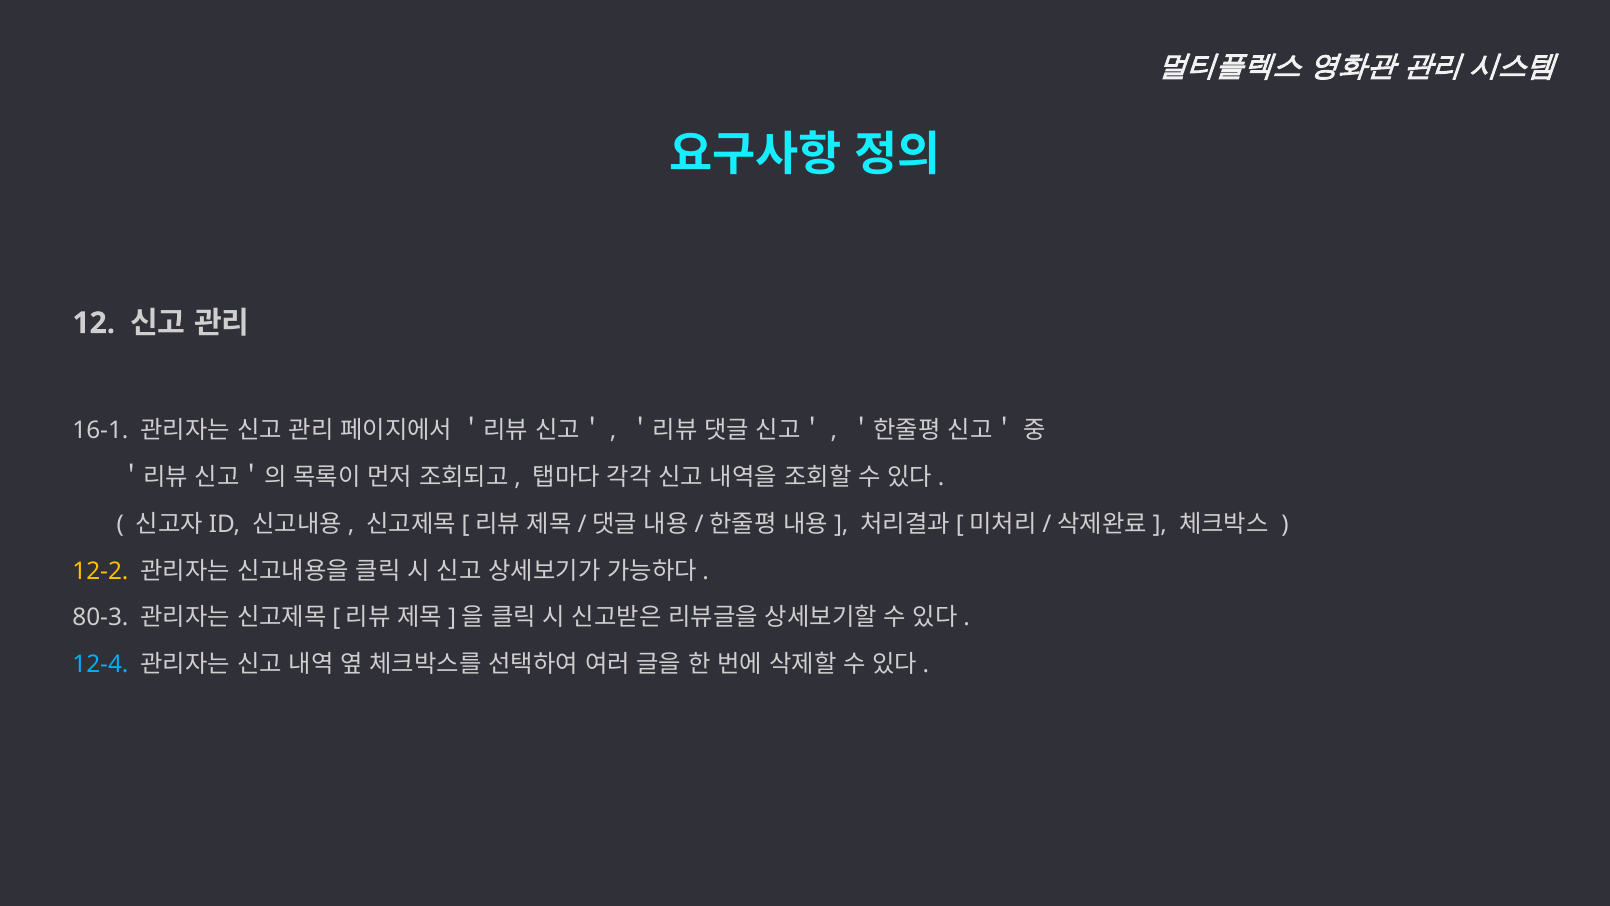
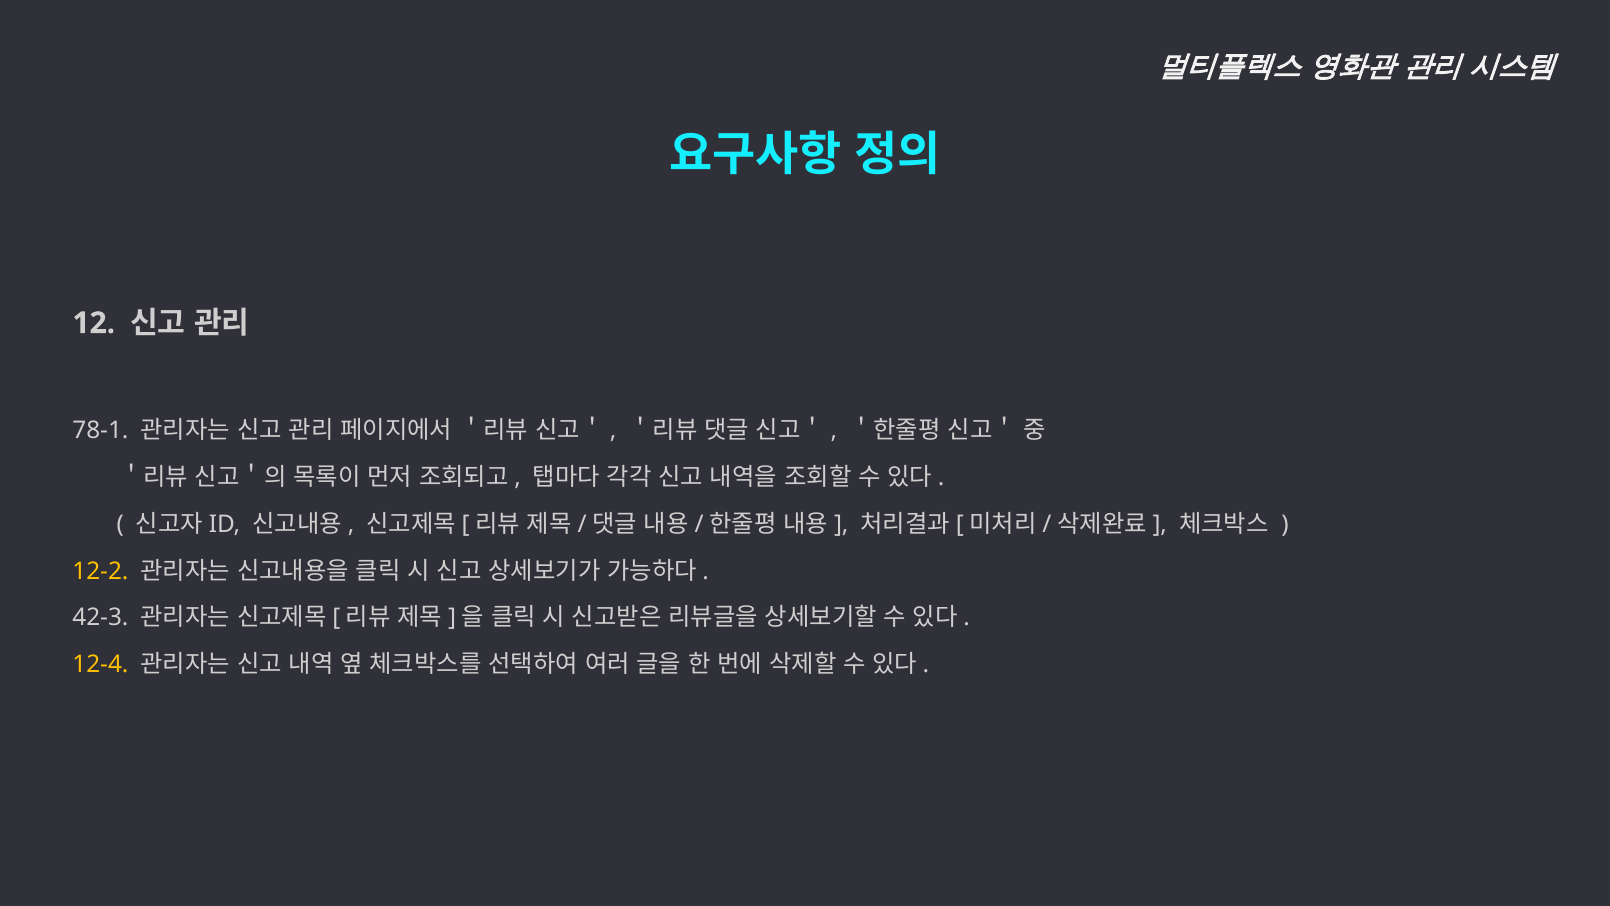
16-1: 16-1 -> 78-1
80-3: 80-3 -> 42-3
12-4 colour: light blue -> yellow
